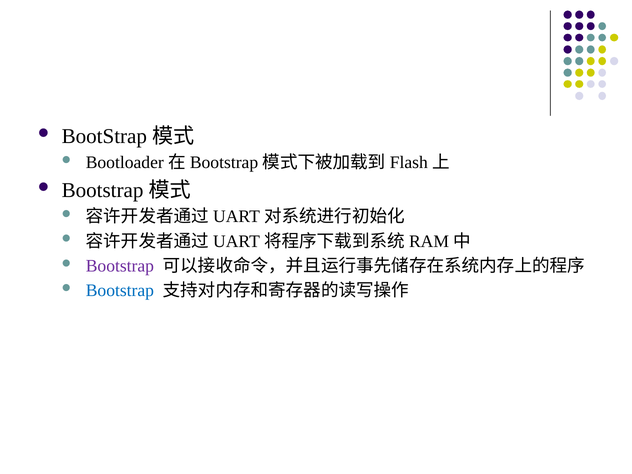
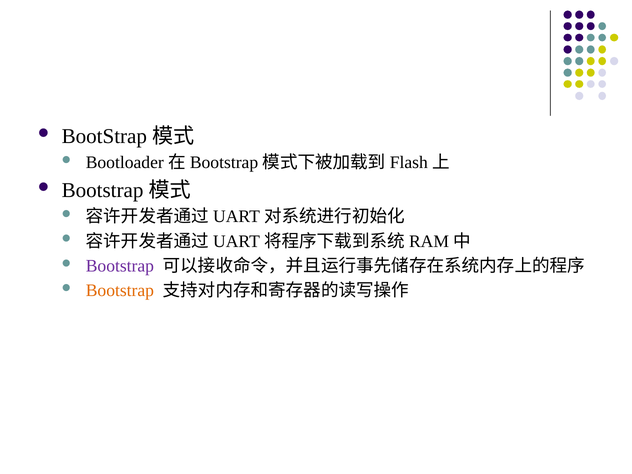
Bootstrap at (120, 290) colour: blue -> orange
